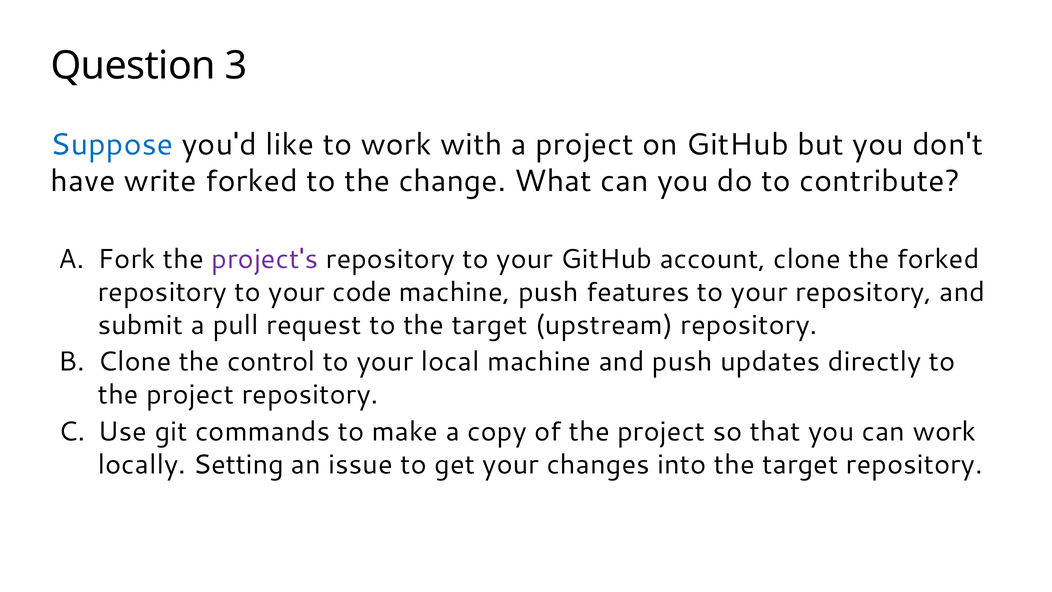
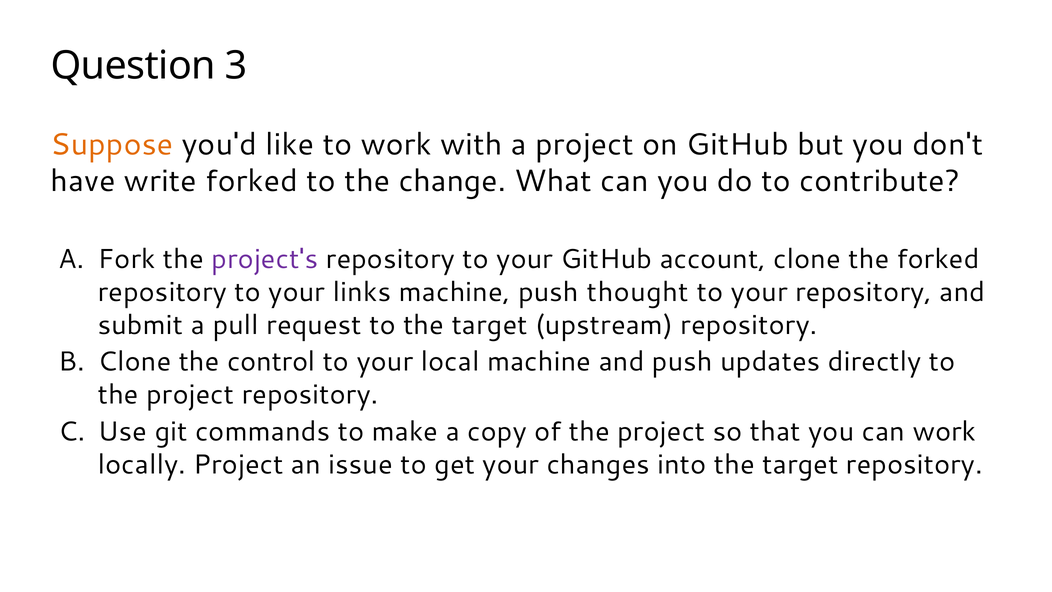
Suppose colour: blue -> orange
code: code -> links
features: features -> thought
locally Setting: Setting -> Project
